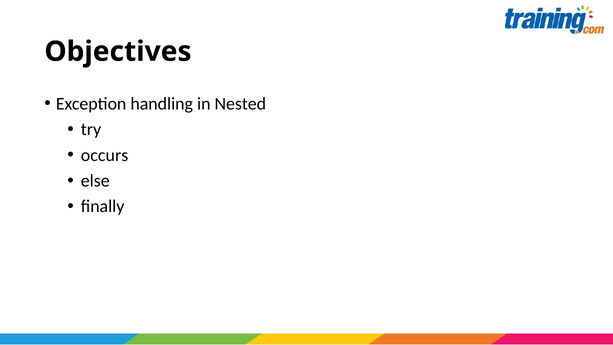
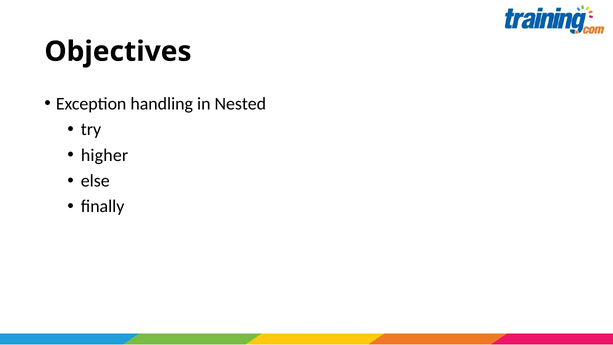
occurs: occurs -> higher
